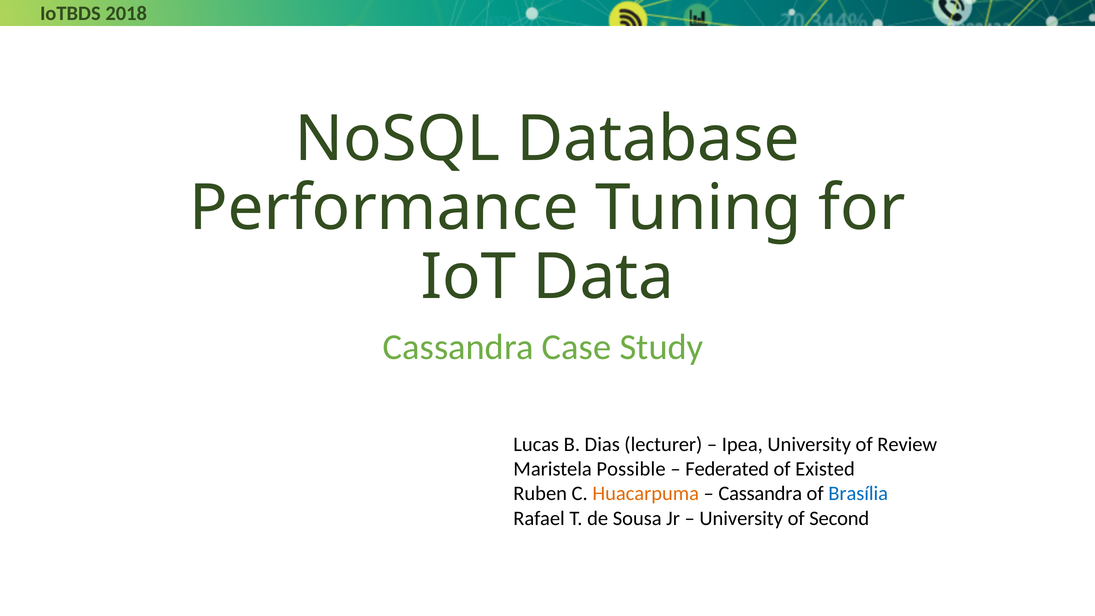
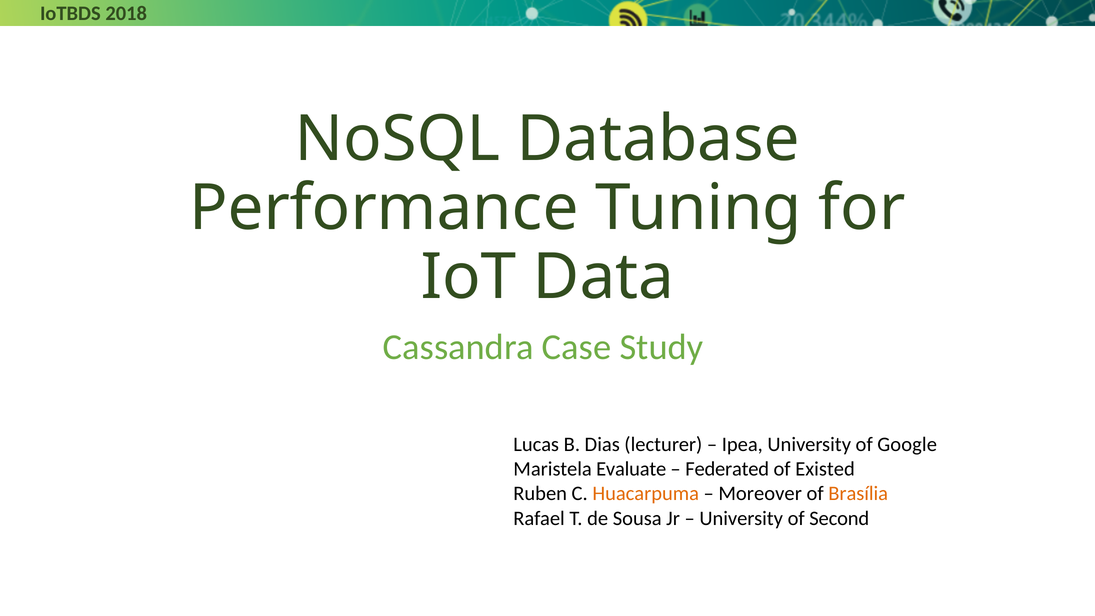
Review: Review -> Google
Possible: Possible -> Evaluate
Cassandra at (760, 494): Cassandra -> Moreover
Brasília colour: blue -> orange
